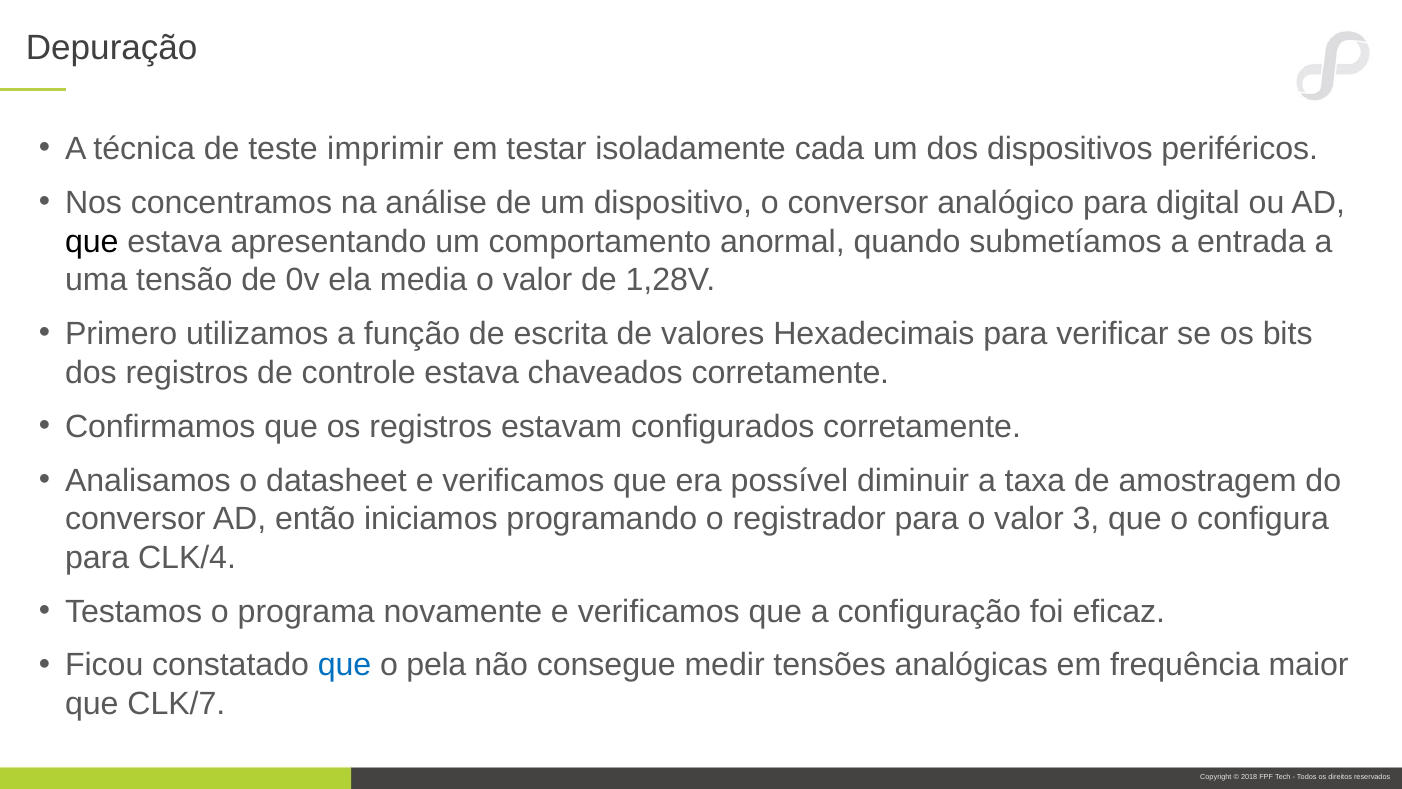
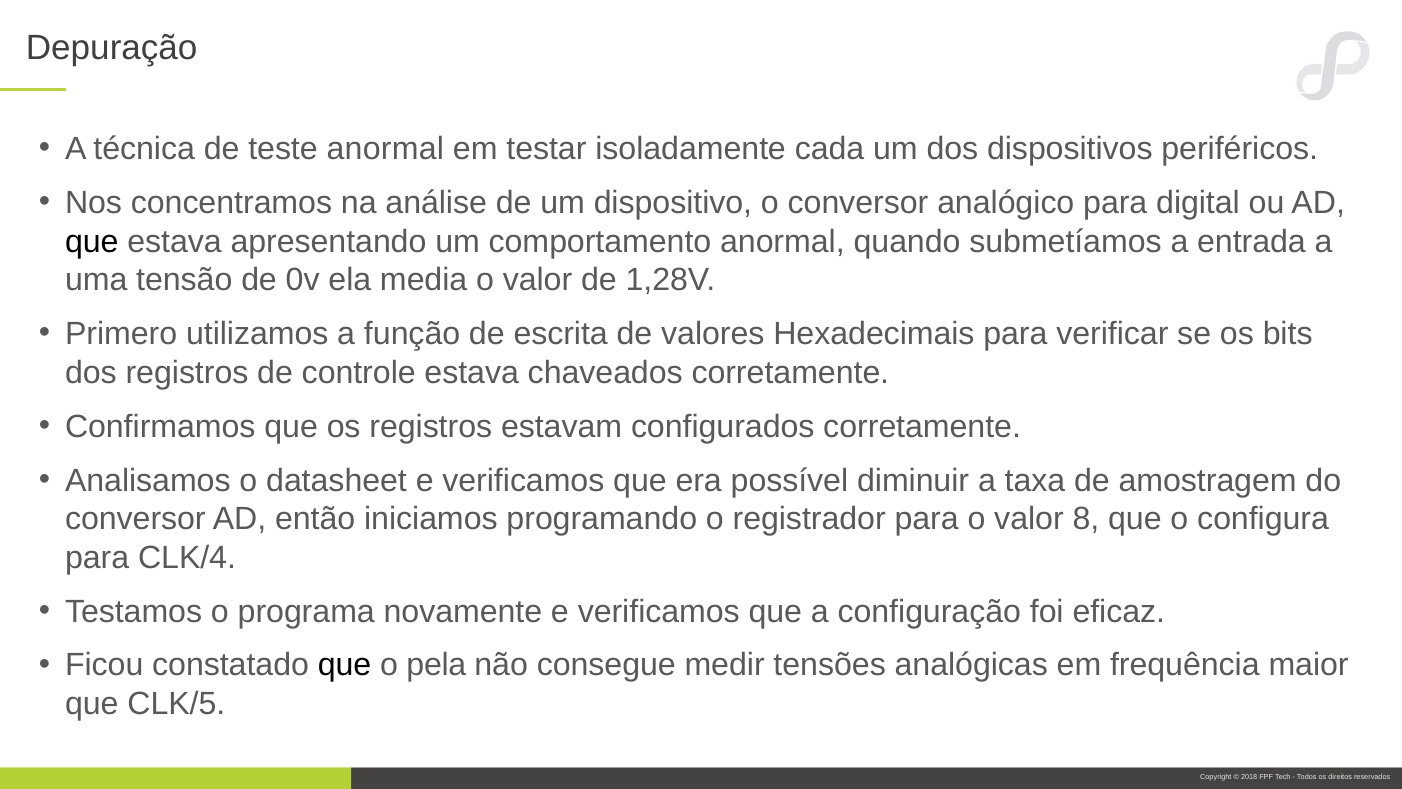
teste imprimir: imprimir -> anormal
3: 3 -> 8
que at (345, 665) colour: blue -> black
CLK/7: CLK/7 -> CLK/5
